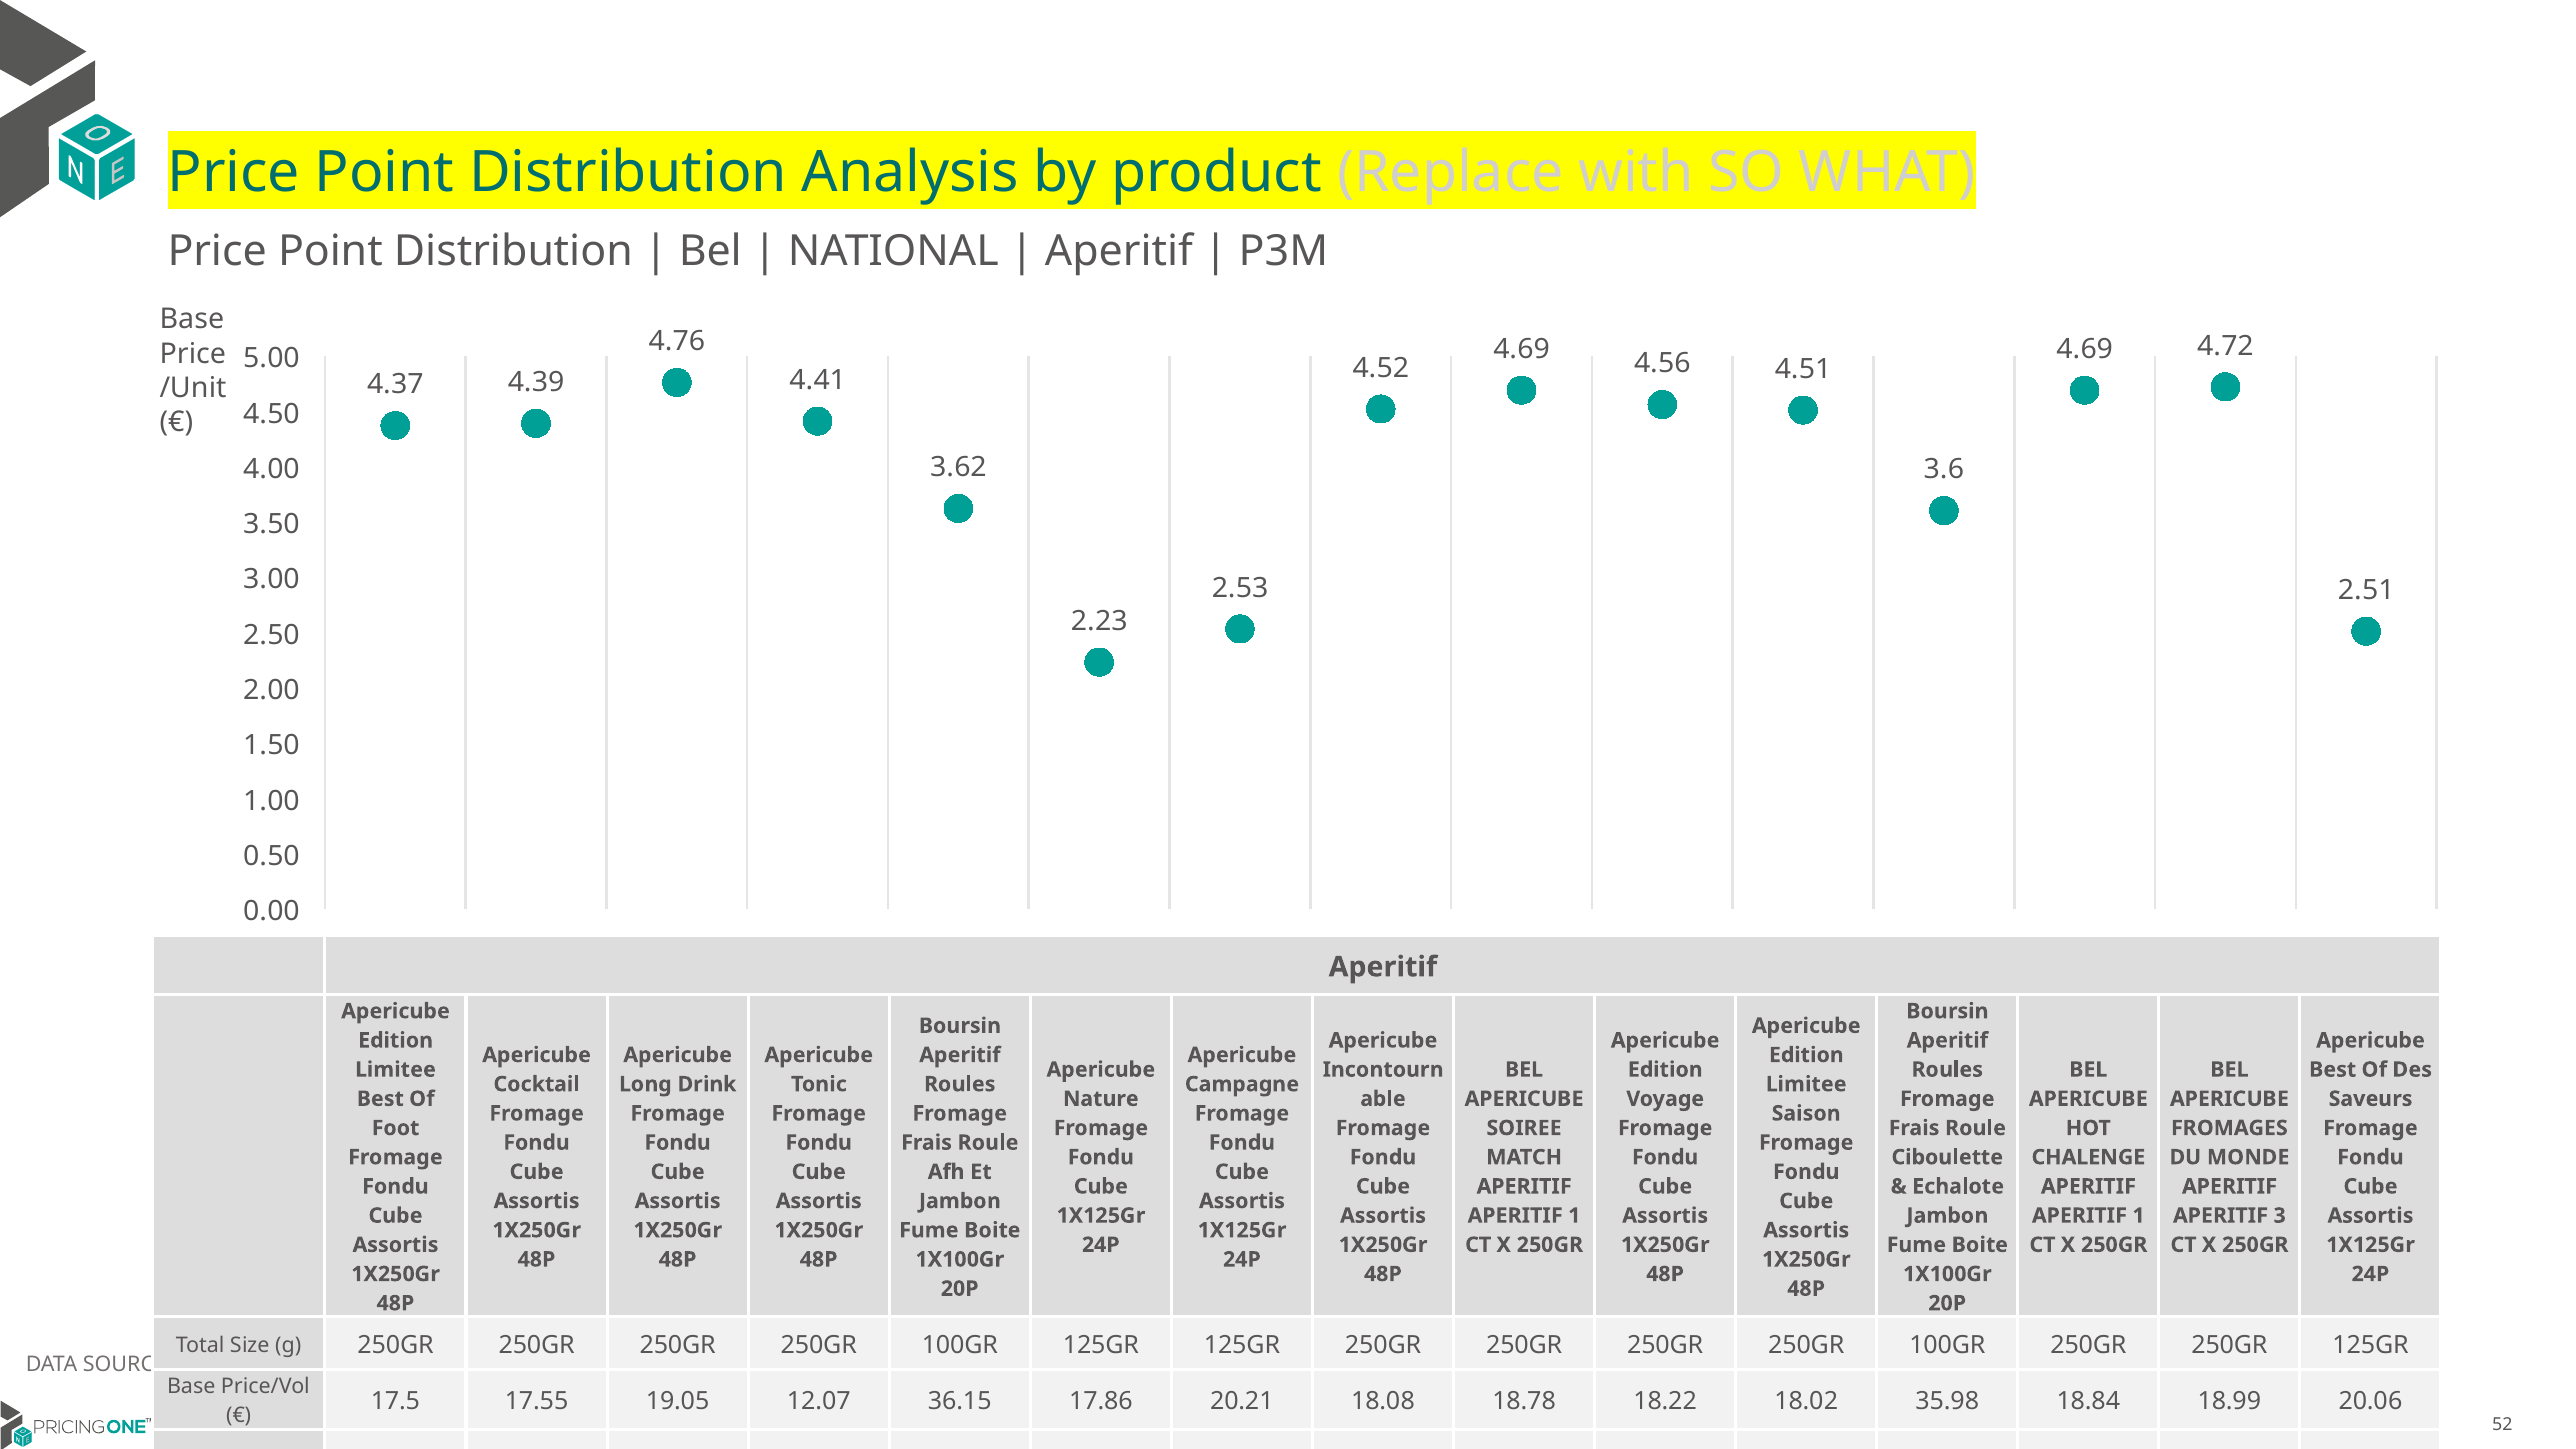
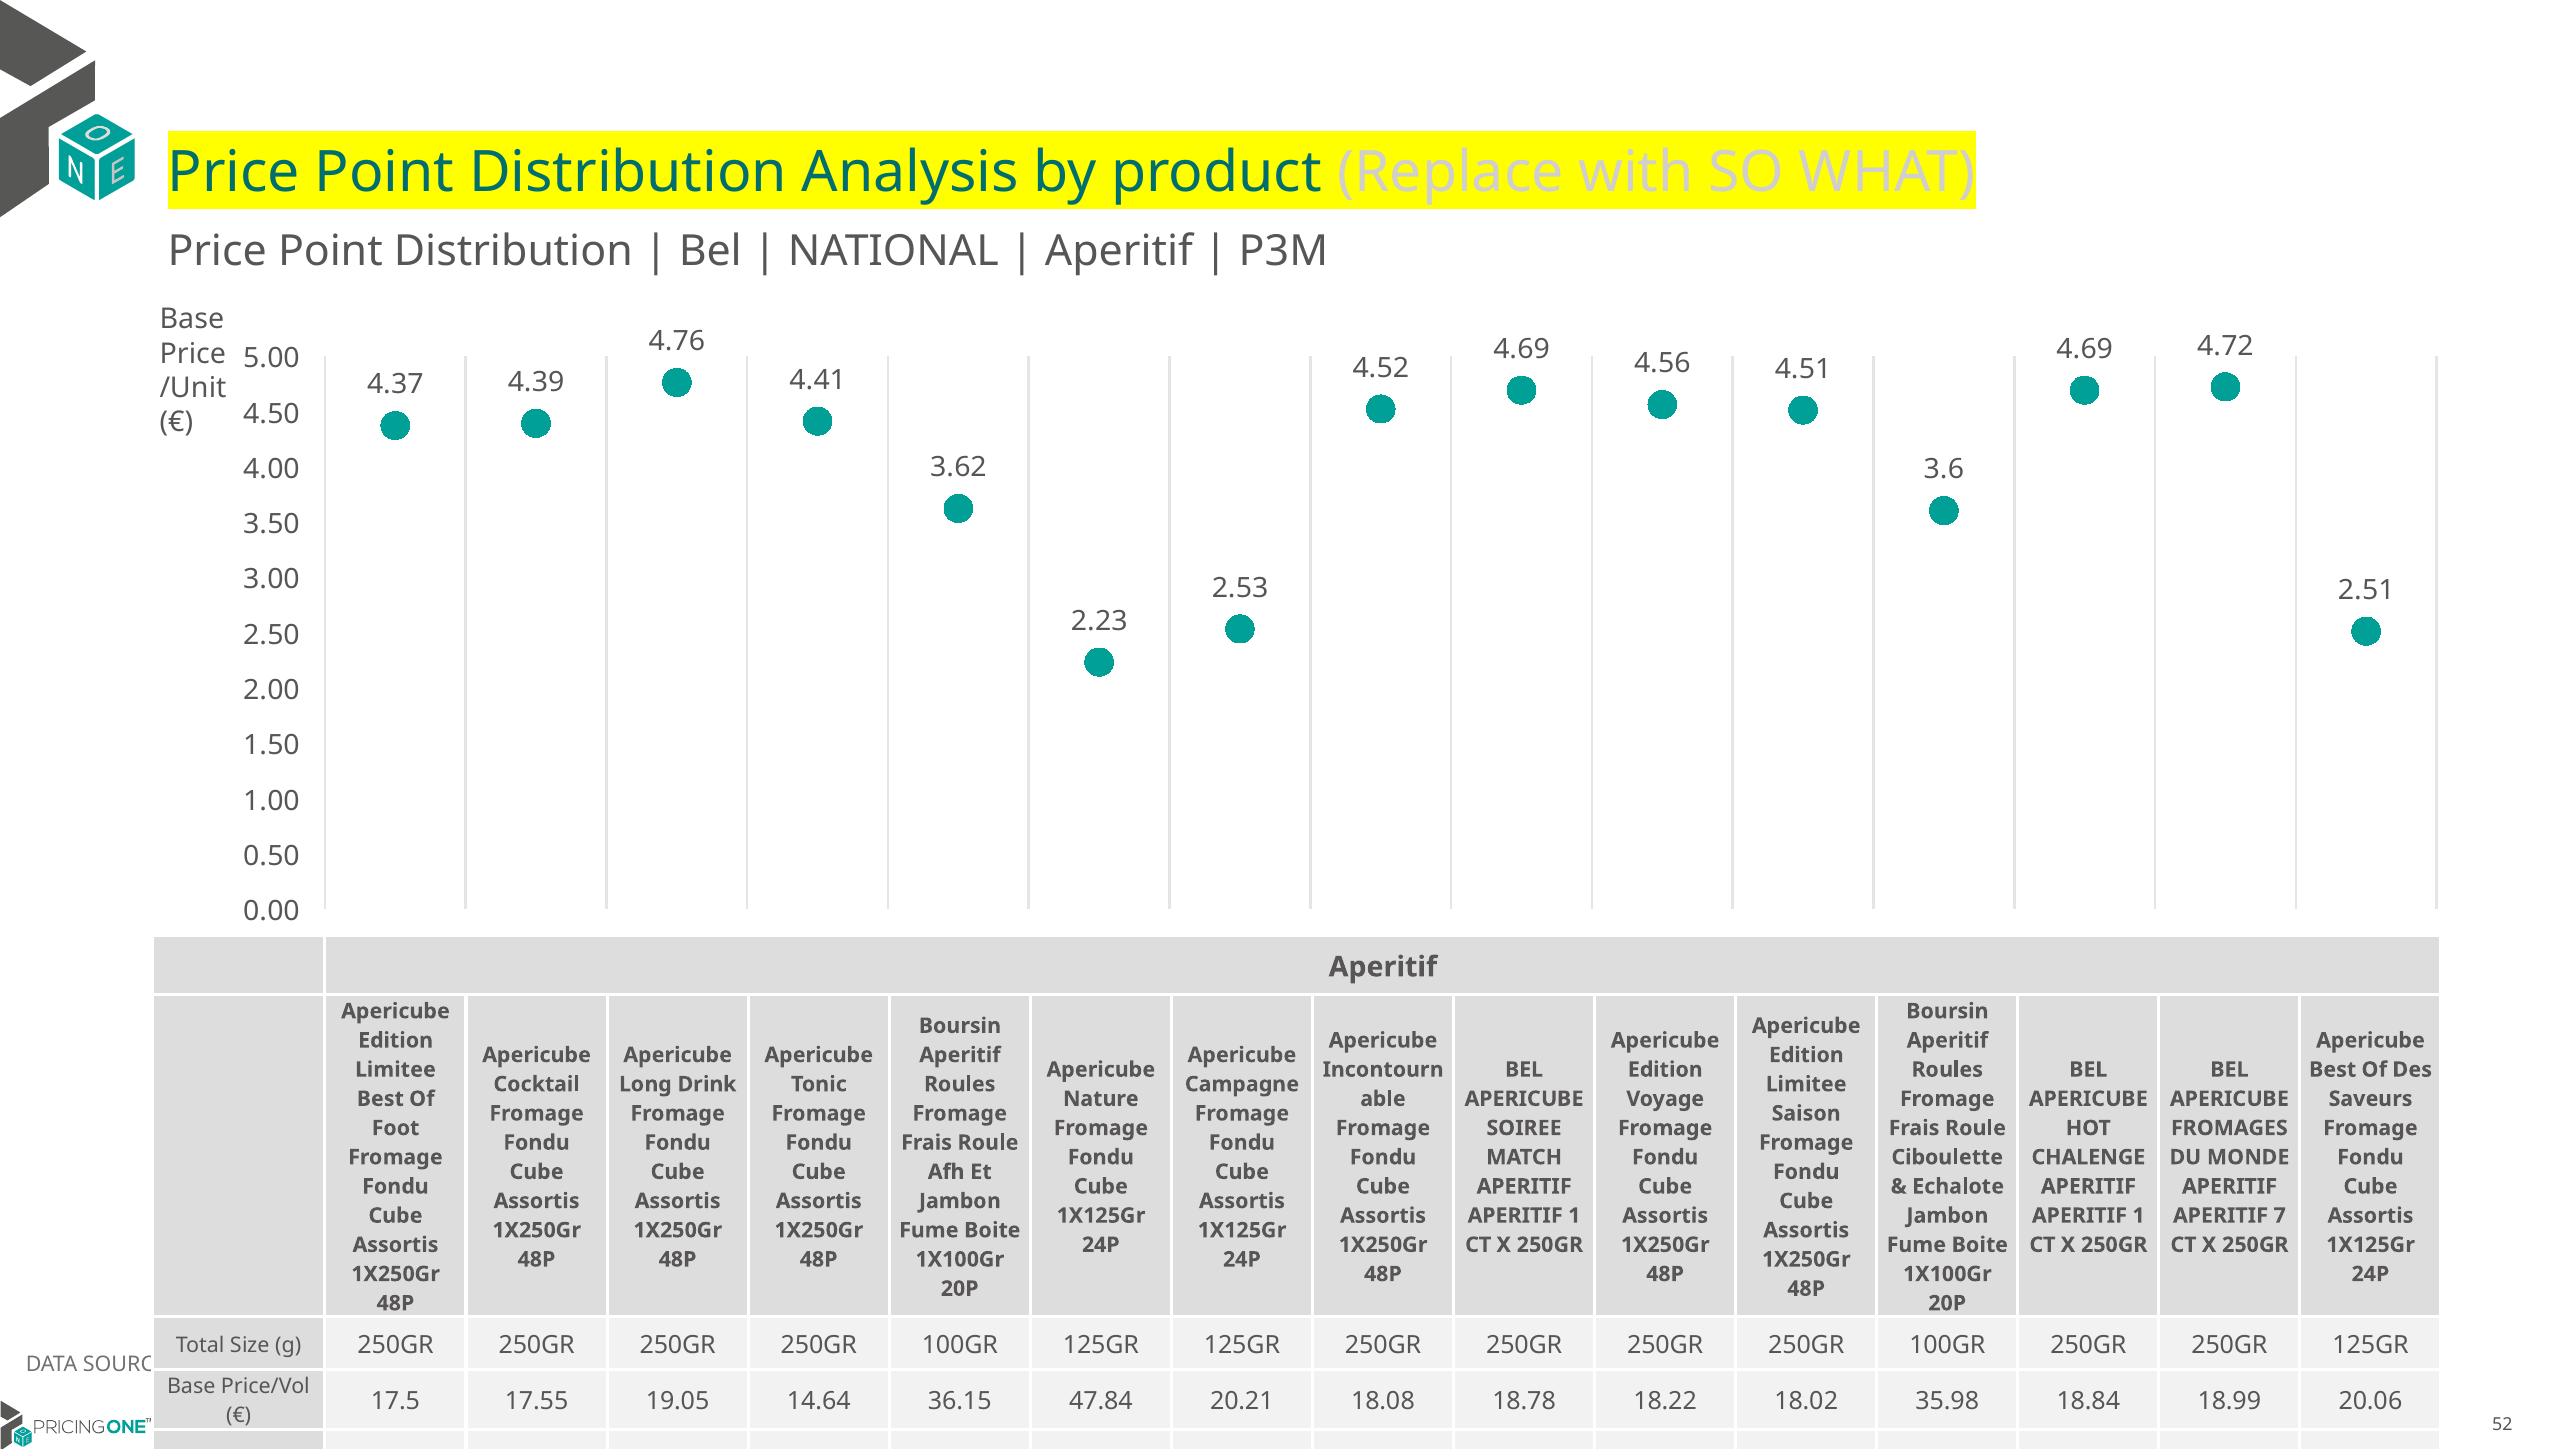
3: 3 -> 7
12.07: 12.07 -> 14.64
17.86: 17.86 -> 47.84
